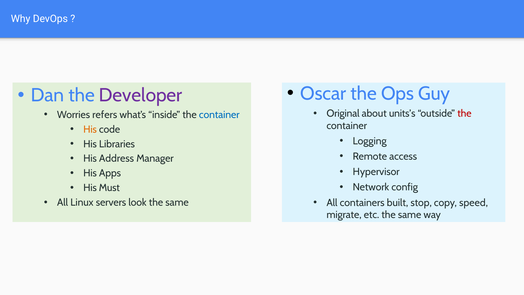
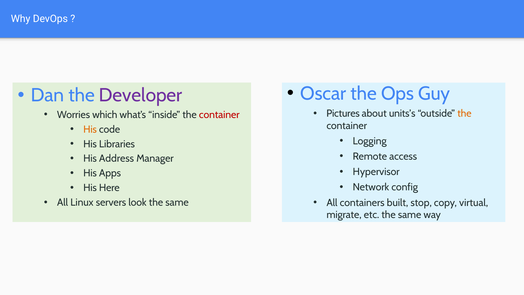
Original: Original -> Pictures
the at (464, 114) colour: red -> orange
refers: refers -> which
container at (219, 115) colour: blue -> red
Must: Must -> Here
speed: speed -> virtual
